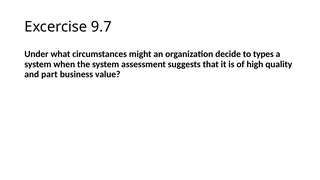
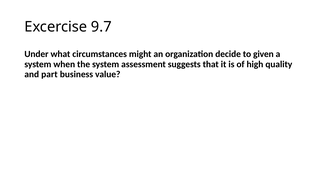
types: types -> given
